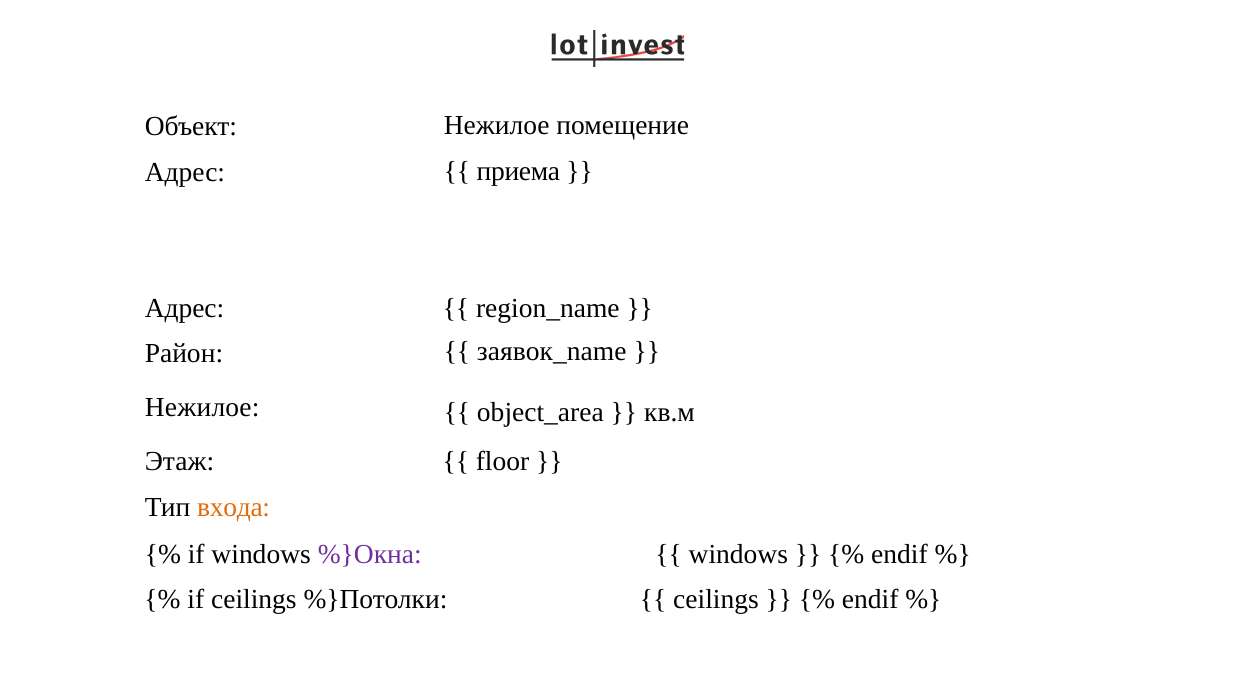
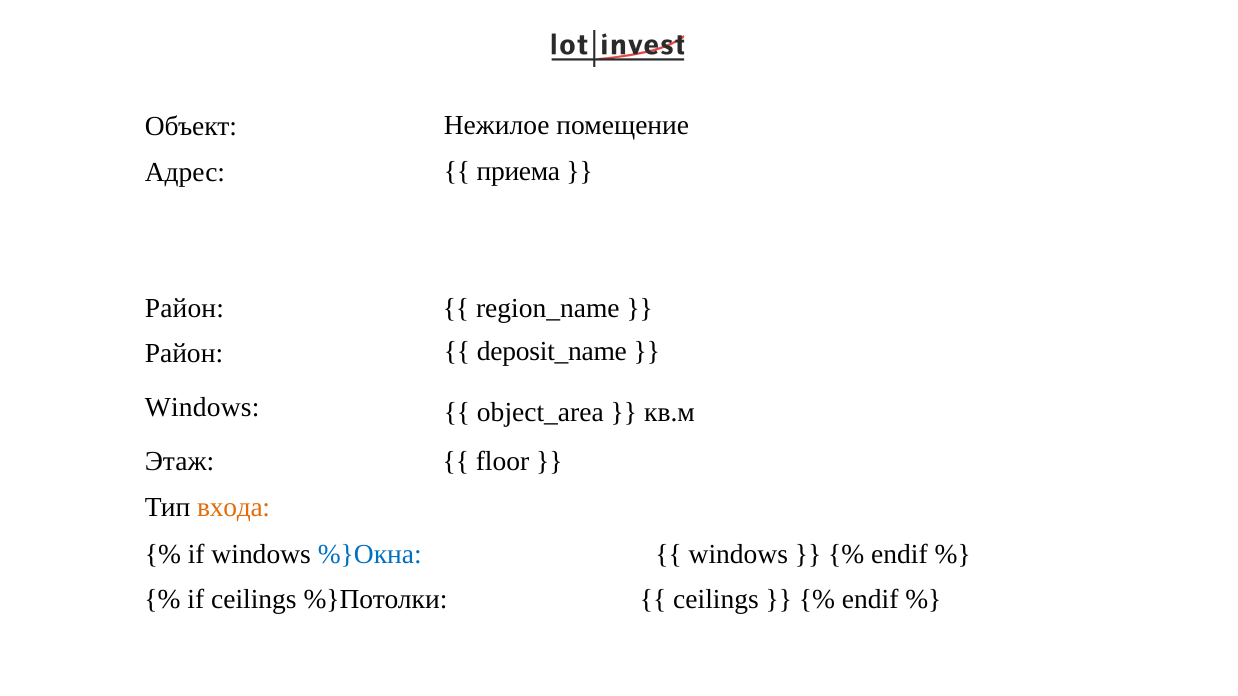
Адрес at (184, 308): Адрес -> Район
заявок_name: заявок_name -> deposit_name
Нежилое at (202, 408): Нежилое -> Windows
%}Окна colour: purple -> blue
